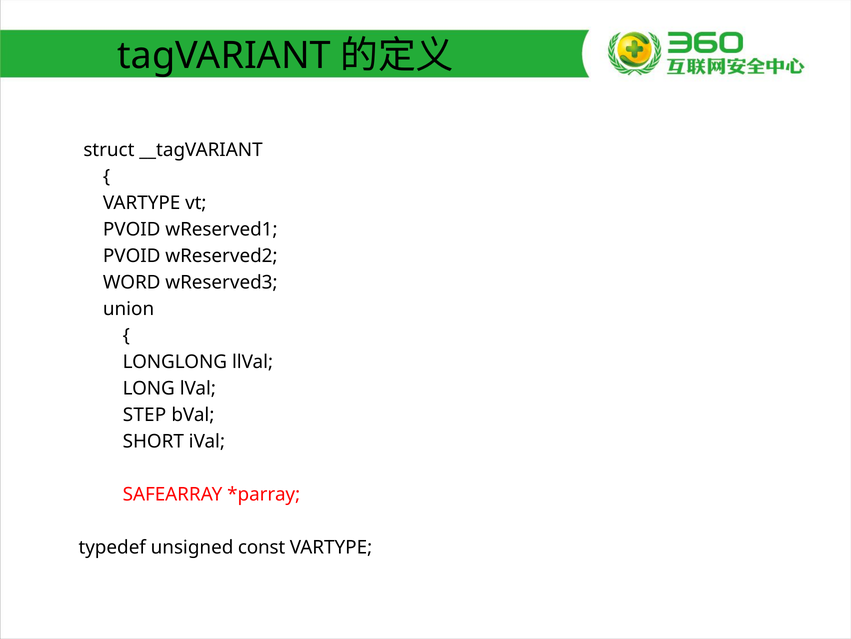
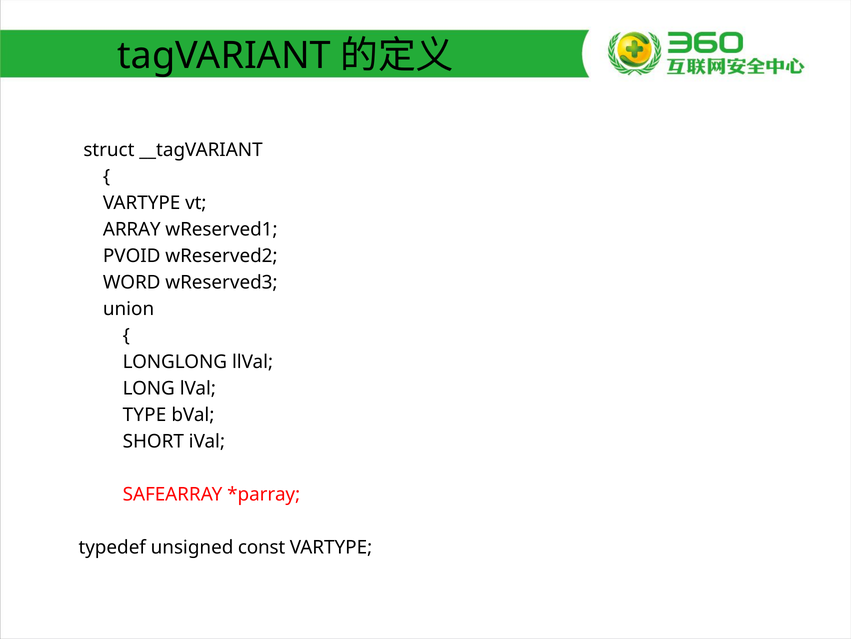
PVOID at (132, 229): PVOID -> ARRAY
STEP: STEP -> TYPE
